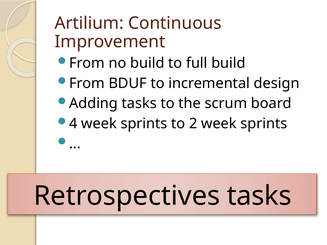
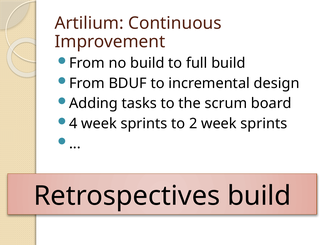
Retrospectives tasks: tasks -> build
